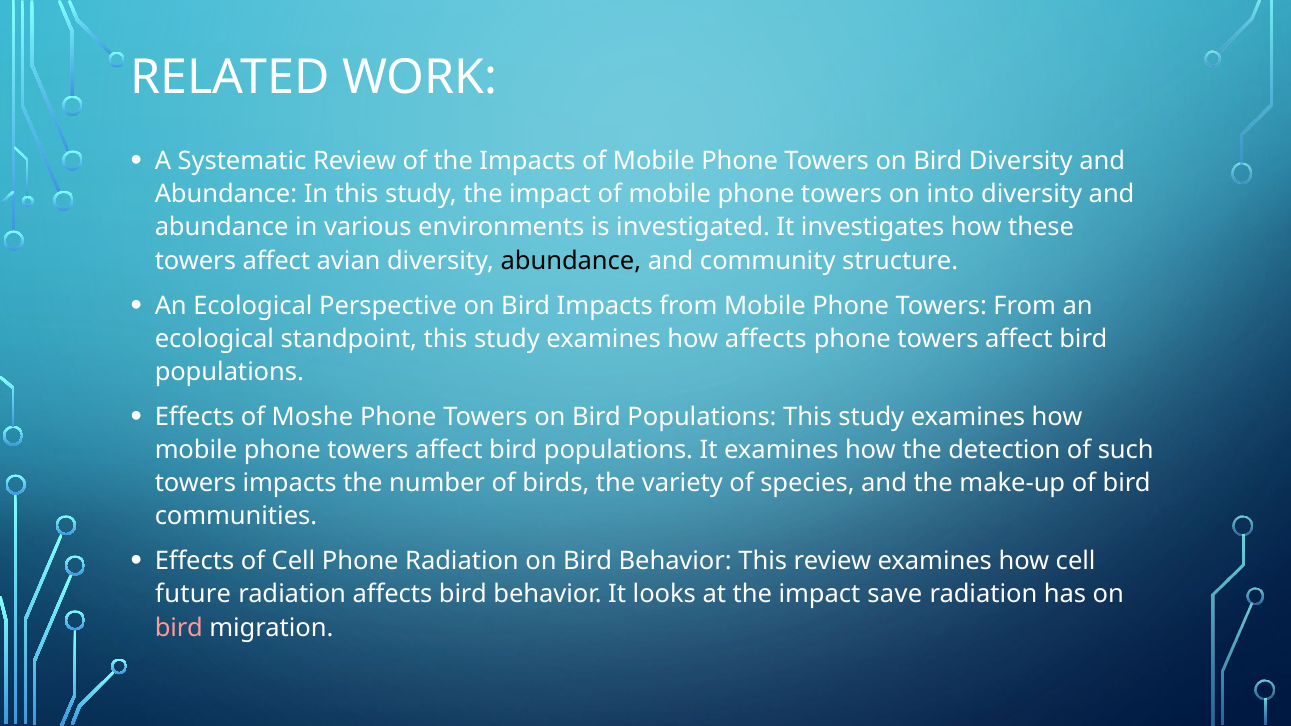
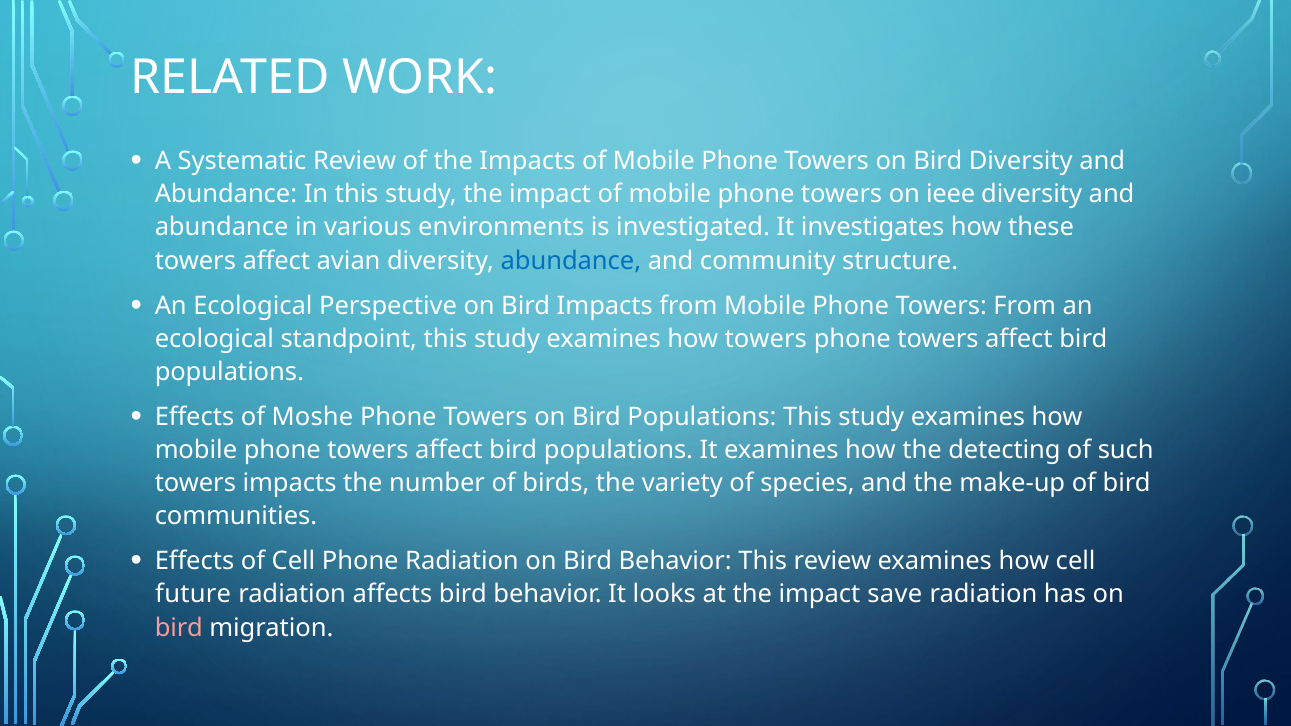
into: into -> ieee
abundance at (571, 261) colour: black -> blue
how affects: affects -> towers
detection: detection -> detecting
